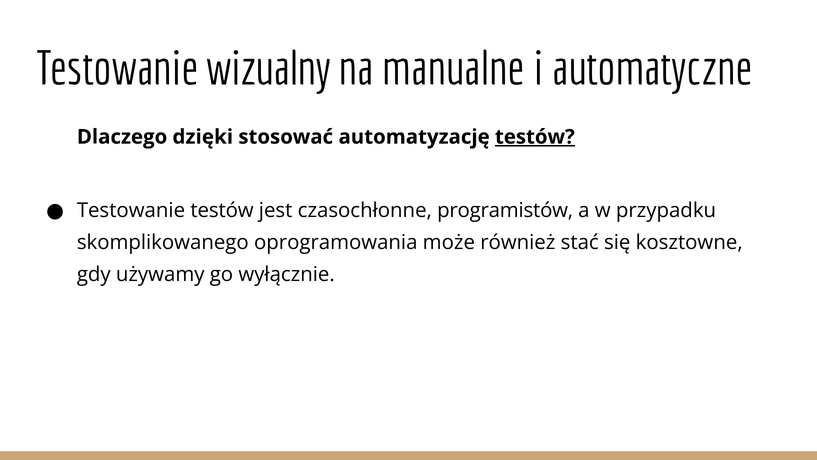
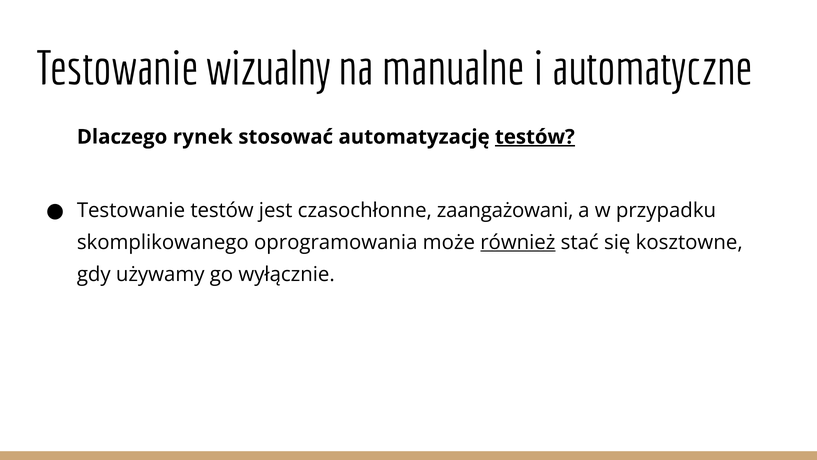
dzięki: dzięki -> rynek
programistów: programistów -> zaangażowani
również underline: none -> present
